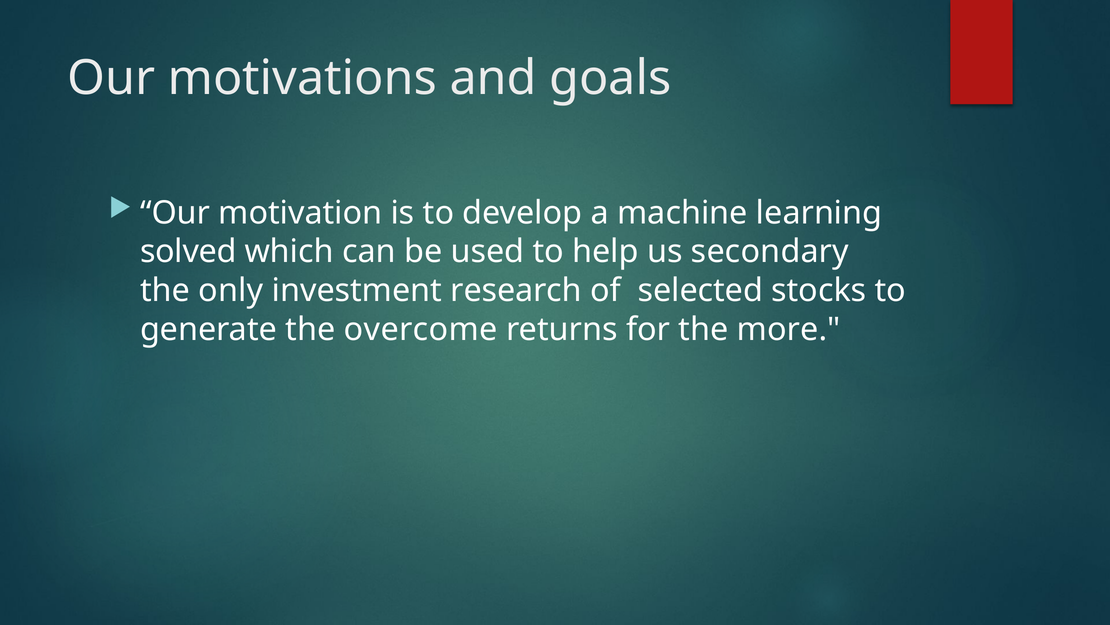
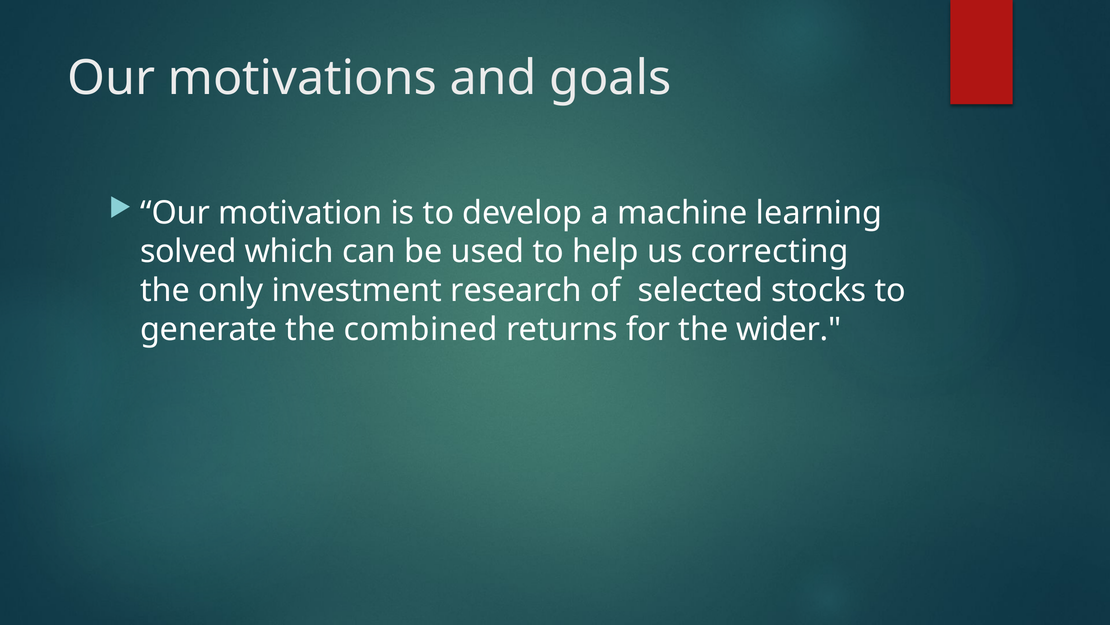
secondary: secondary -> correcting
overcome: overcome -> combined
more: more -> wider
